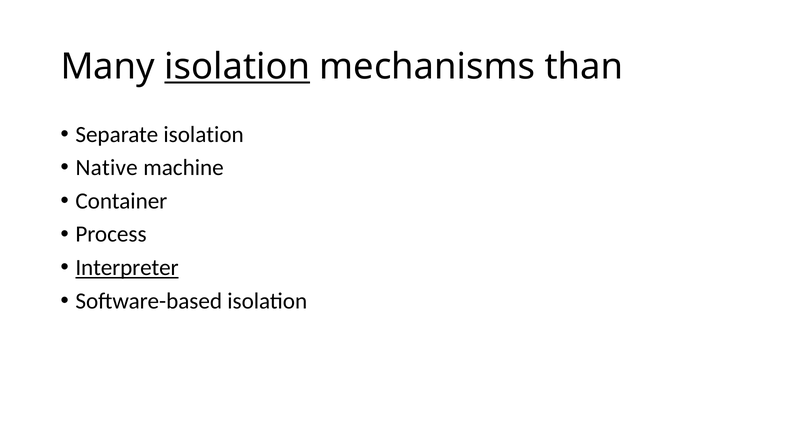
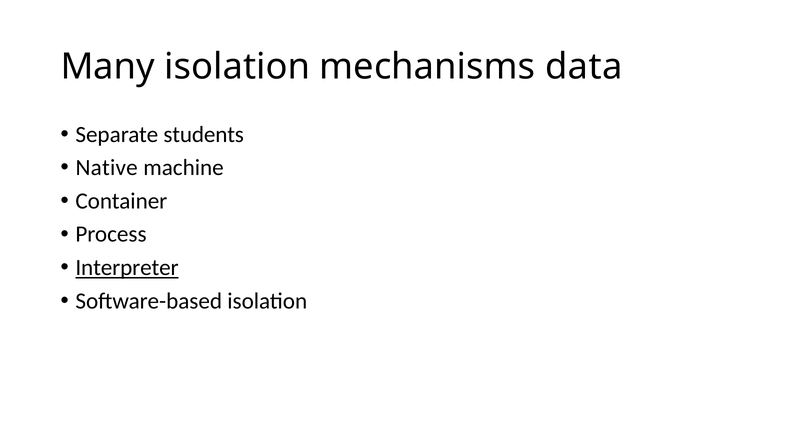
isolation at (237, 67) underline: present -> none
than: than -> data
Separate isolation: isolation -> students
